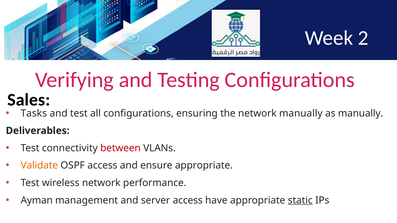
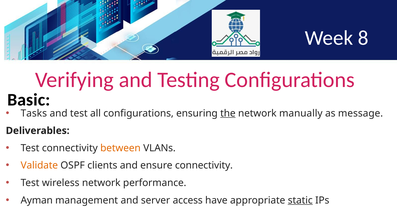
2: 2 -> 8
Sales: Sales -> Basic
the underline: none -> present
as manually: manually -> message
between colour: red -> orange
OSPF access: access -> clients
ensure appropriate: appropriate -> connectivity
